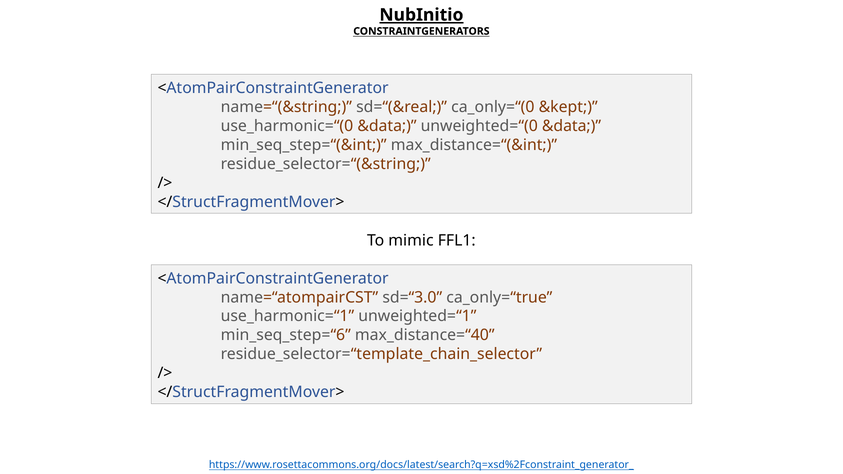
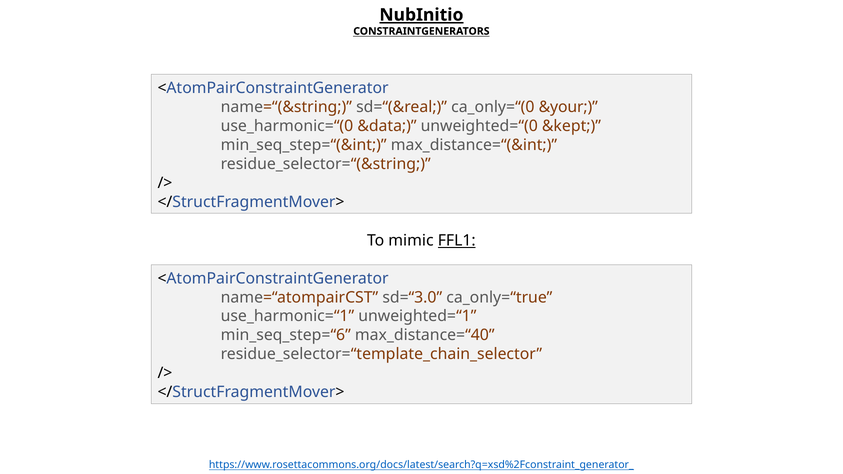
&kept: &kept -> &your
unweighted=“(0 &data: &data -> &kept
FFL1 underline: none -> present
